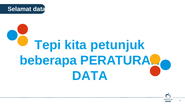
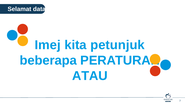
Tepi: Tepi -> Imej
DATA: DATA -> ATAU
